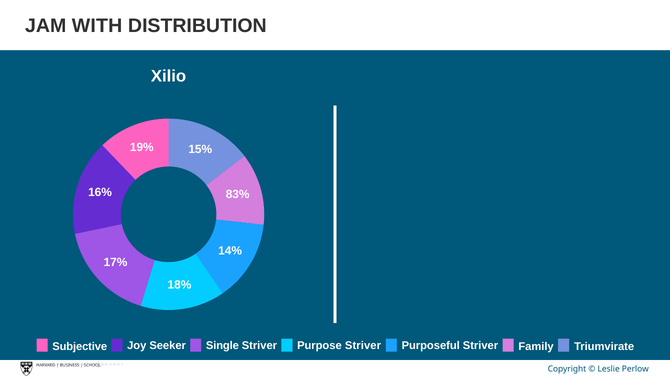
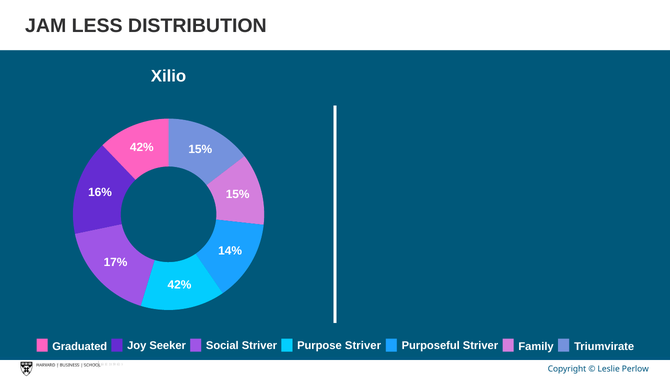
WITH: WITH -> LESS
19% at (142, 147): 19% -> 42%
83% at (238, 194): 83% -> 15%
18% at (179, 285): 18% -> 42%
Subjective: Subjective -> Graduated
Single: Single -> Social
